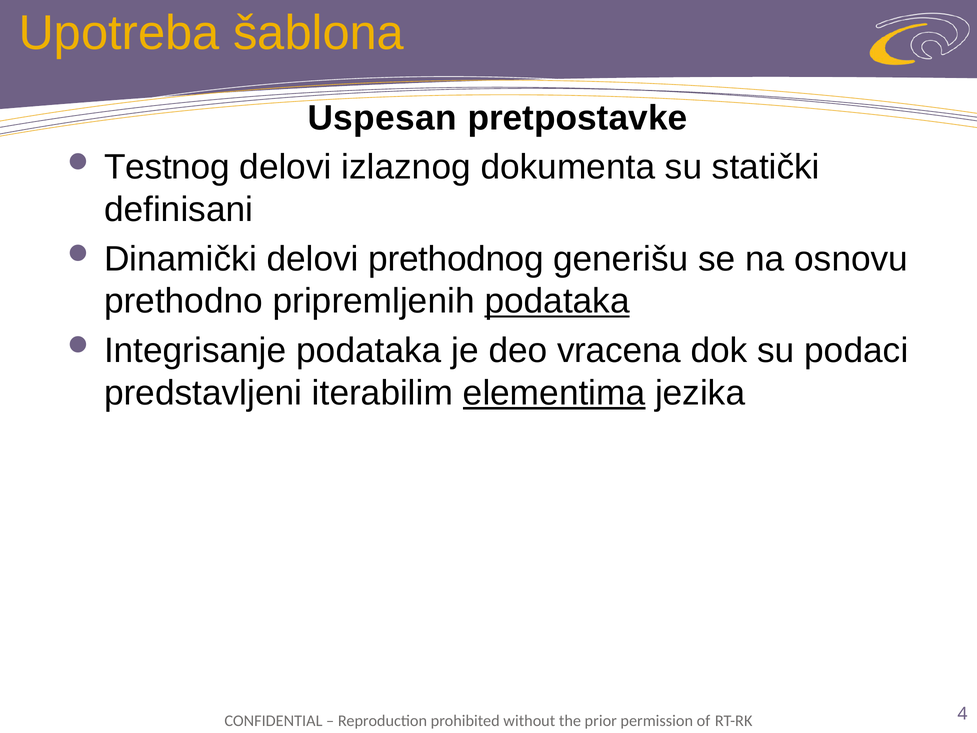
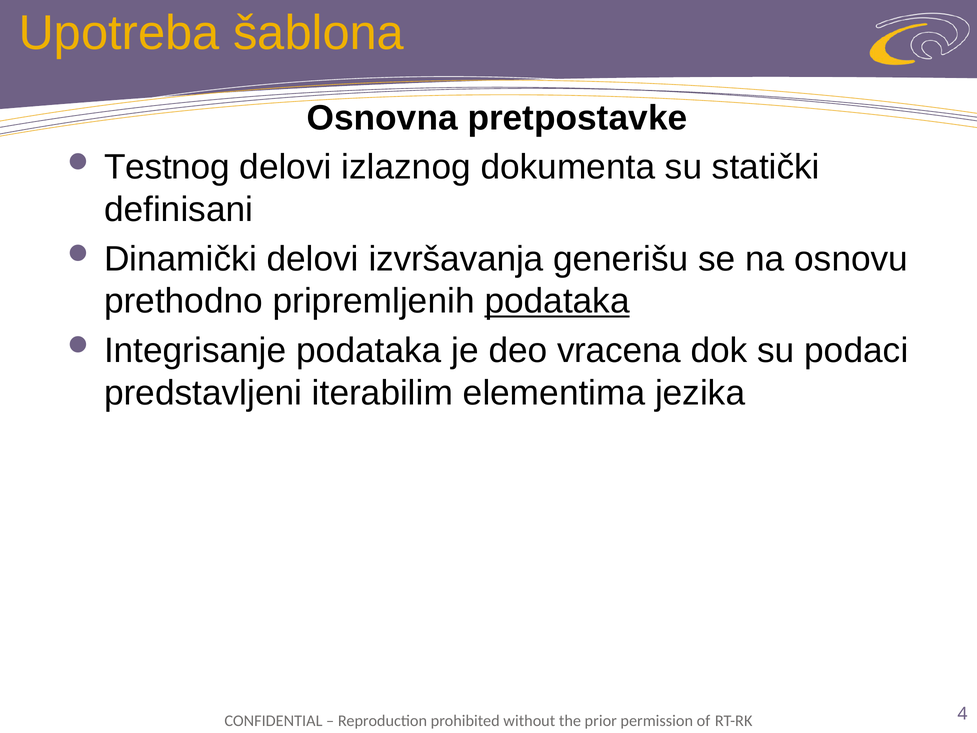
Uspesan: Uspesan -> Osnovna
prethodnog: prethodnog -> izvršavanja
elementima underline: present -> none
